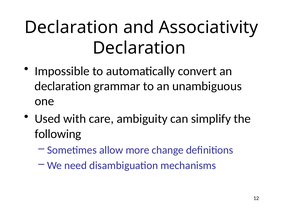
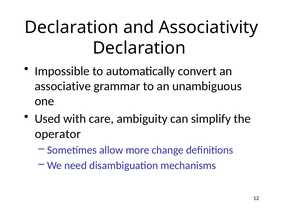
declaration at (63, 86): declaration -> associative
following: following -> operator
